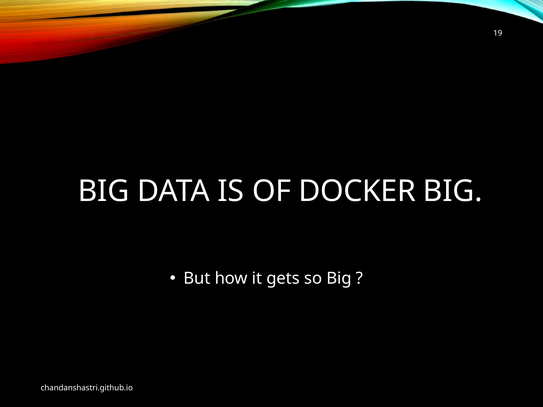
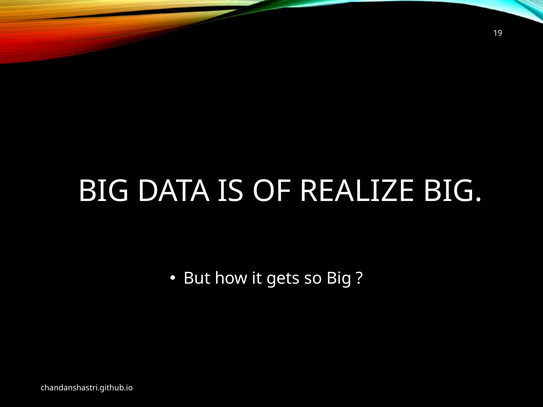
DOCKER: DOCKER -> REALIZE
